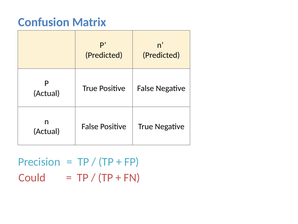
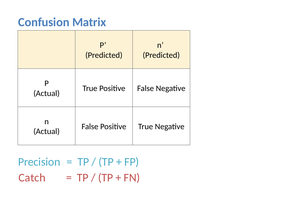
Could: Could -> Catch
